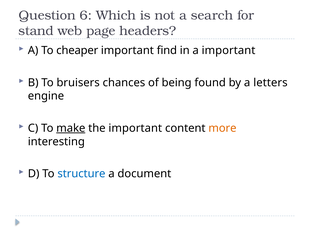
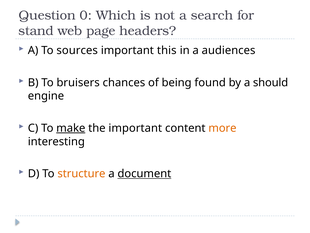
6: 6 -> 0
cheaper: cheaper -> sources
find: find -> this
a important: important -> audiences
letters: letters -> should
structure colour: blue -> orange
document underline: none -> present
